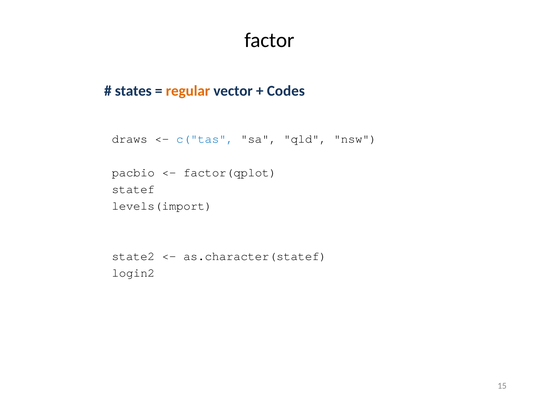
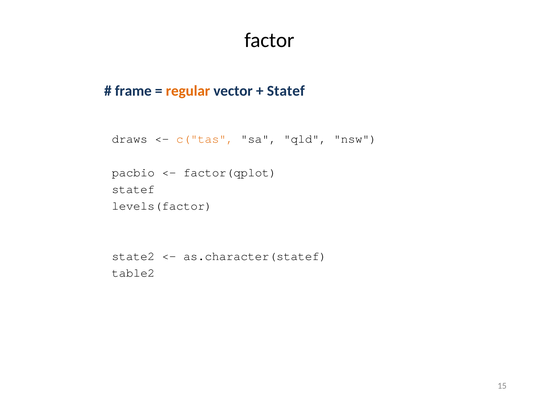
states: states -> frame
Codes at (286, 91): Codes -> Statef
c("tas colour: blue -> orange
levels(import: levels(import -> levels(factor
login2: login2 -> table2
